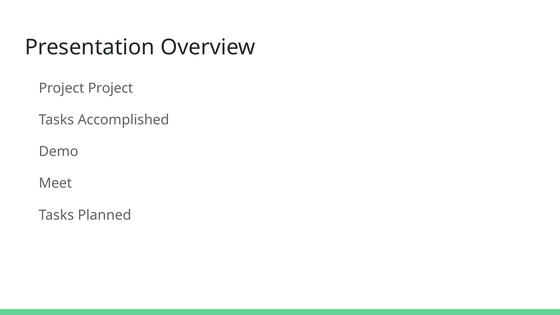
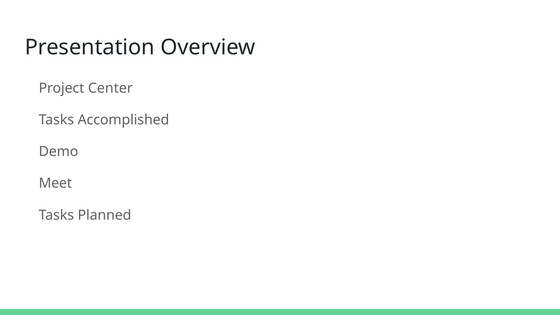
Project Project: Project -> Center
